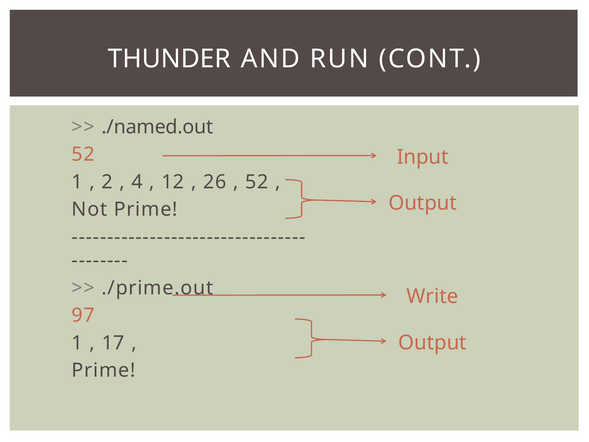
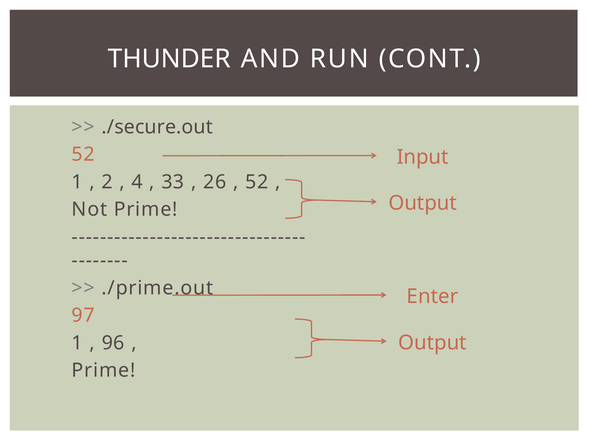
./named.out: ./named.out -> ./secure.out
12: 12 -> 33
Write: Write -> Enter
17: 17 -> 96
